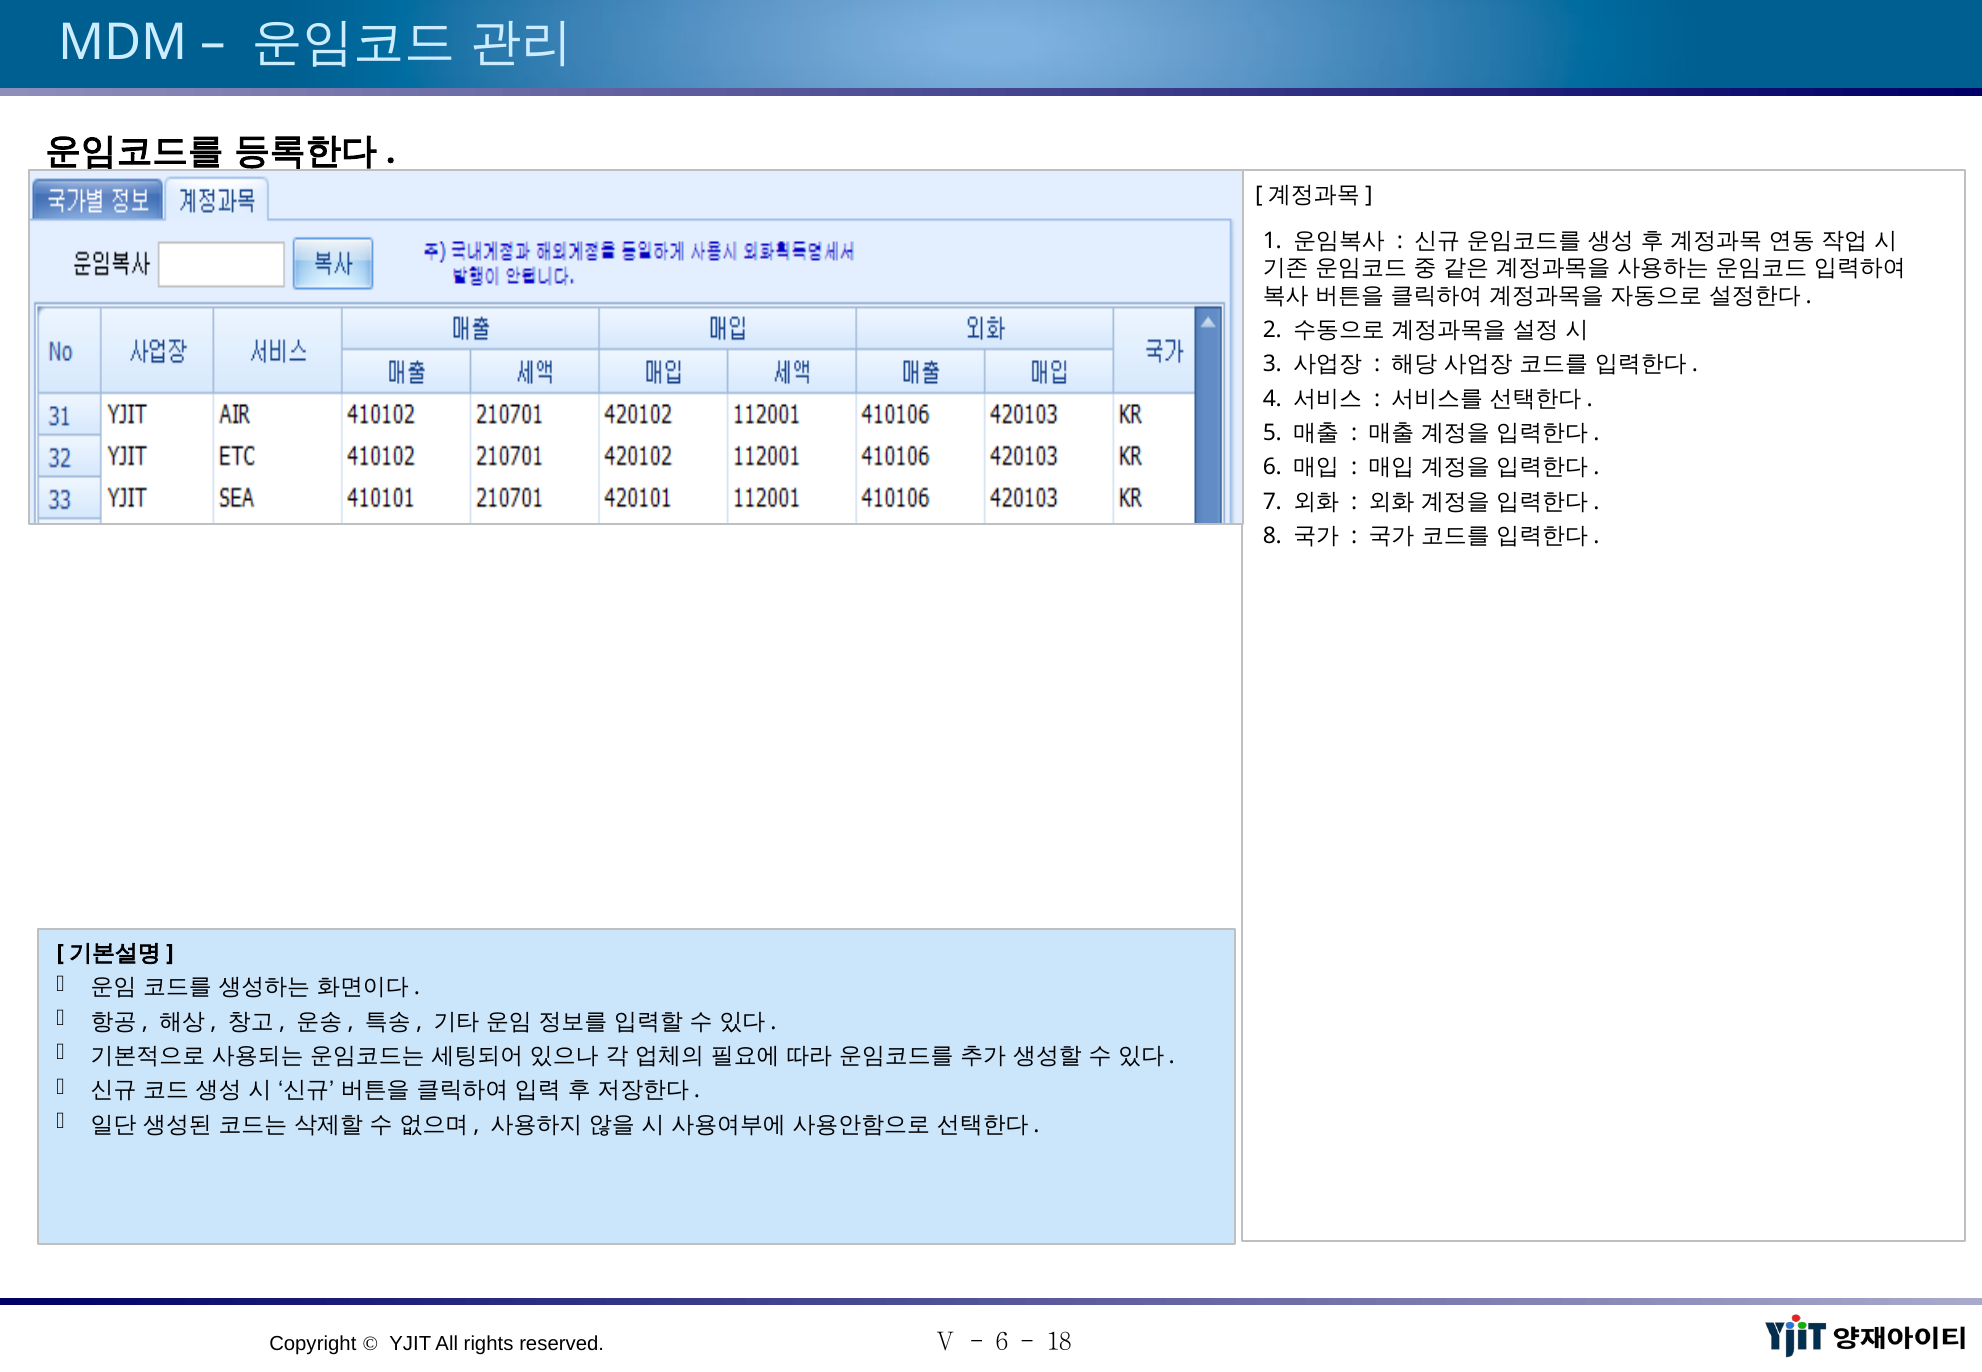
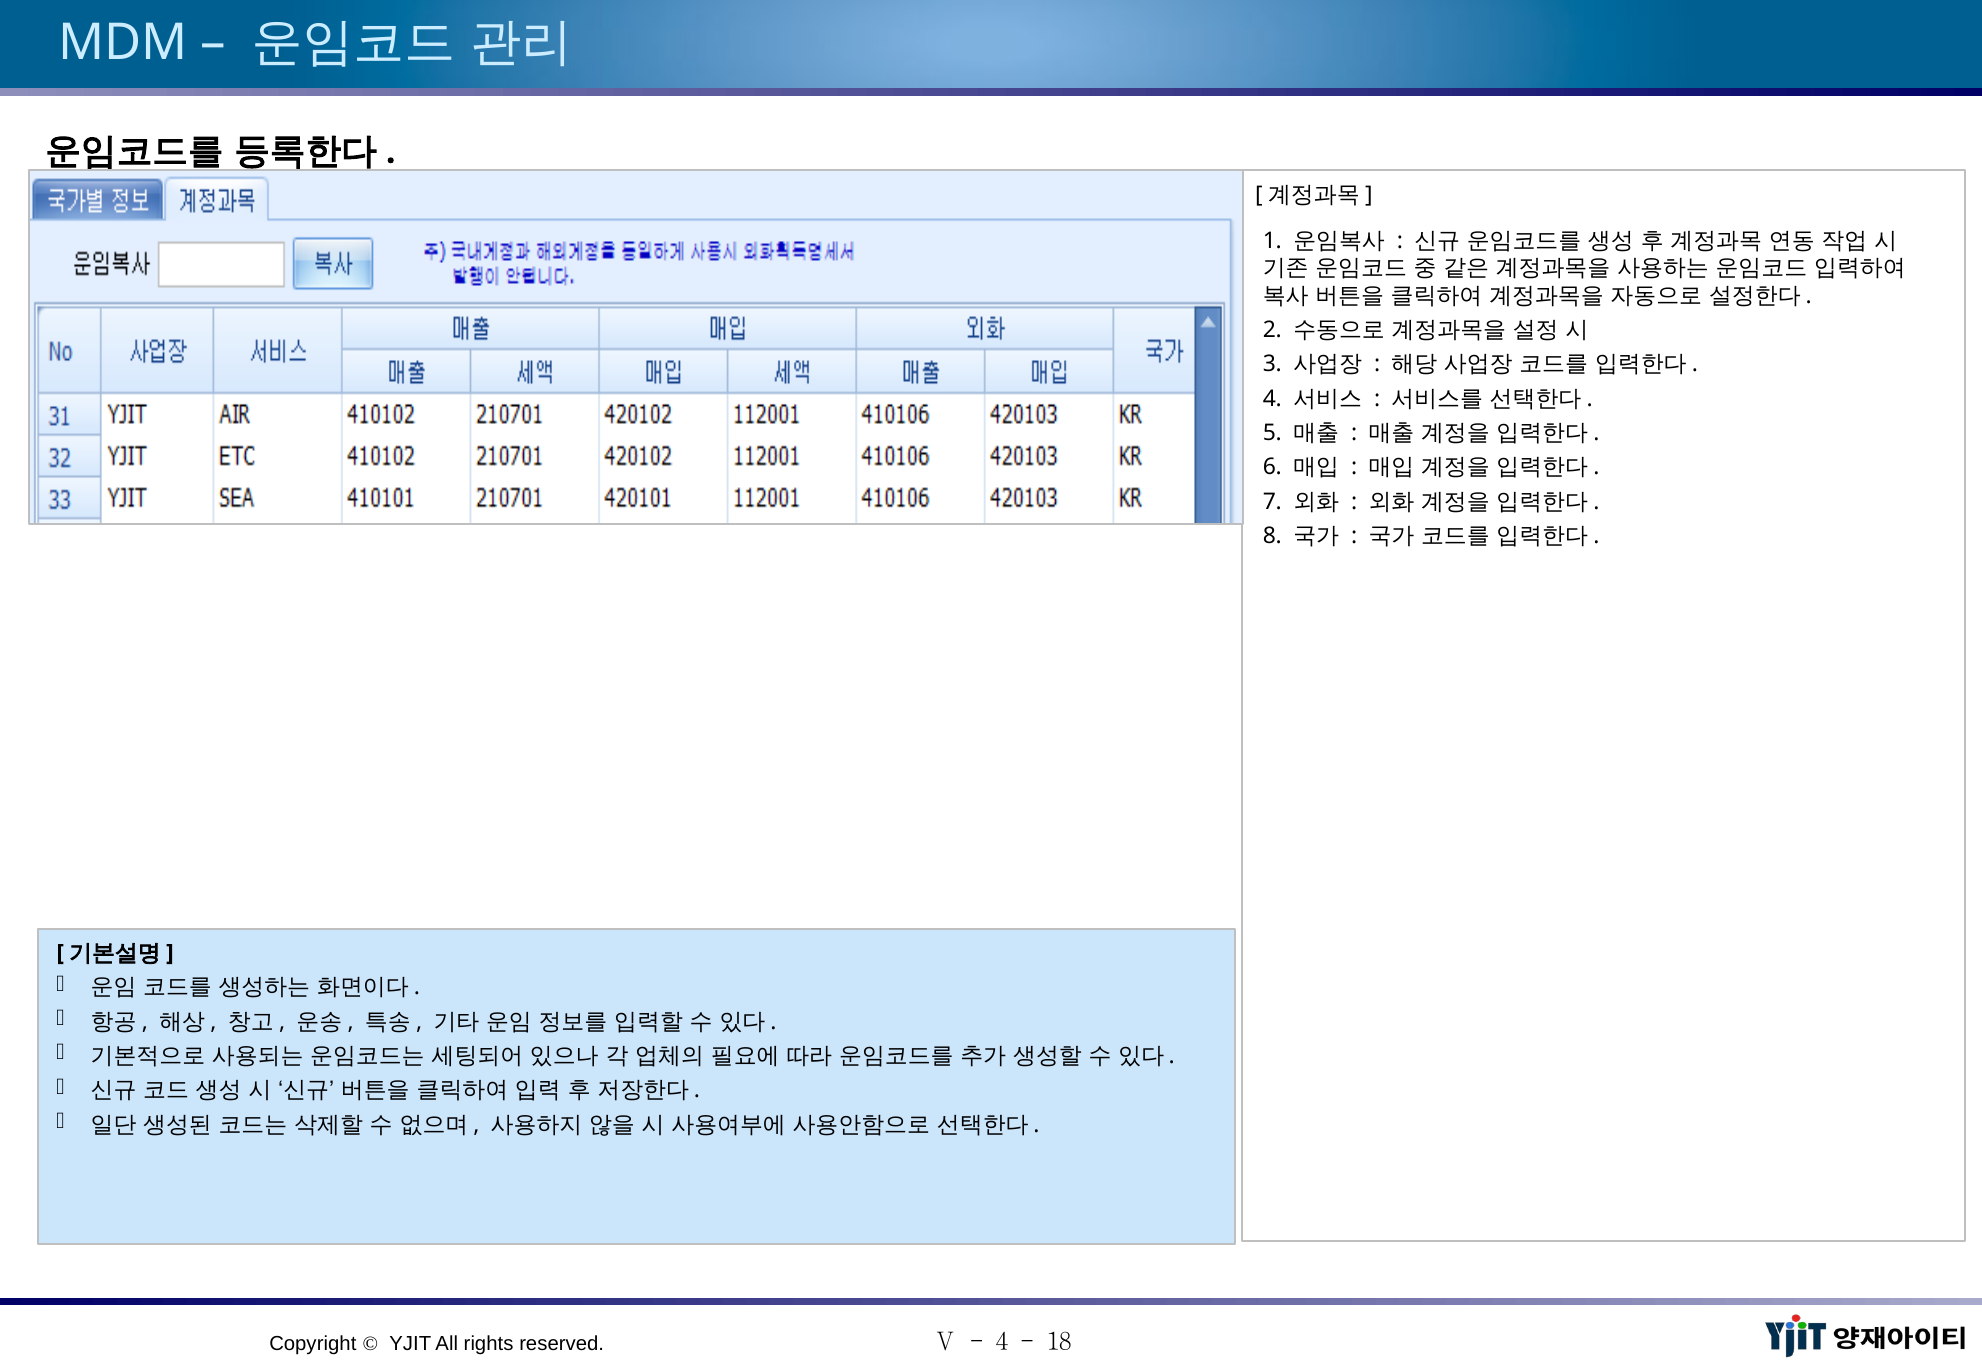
6 at (1002, 1342): 6 -> 4
